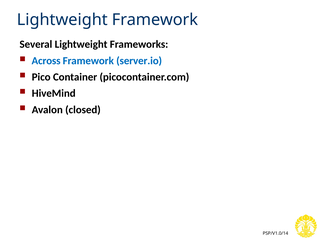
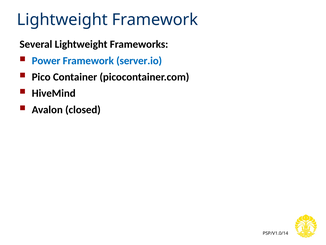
Across: Across -> Power
